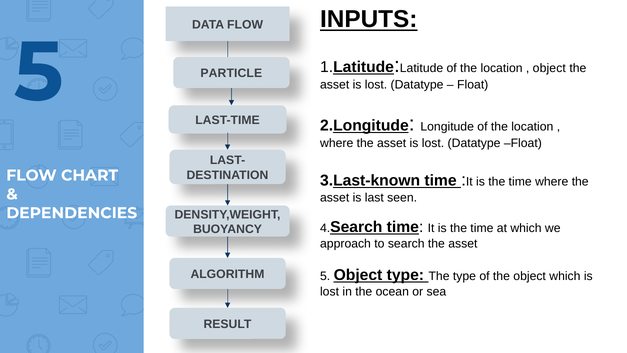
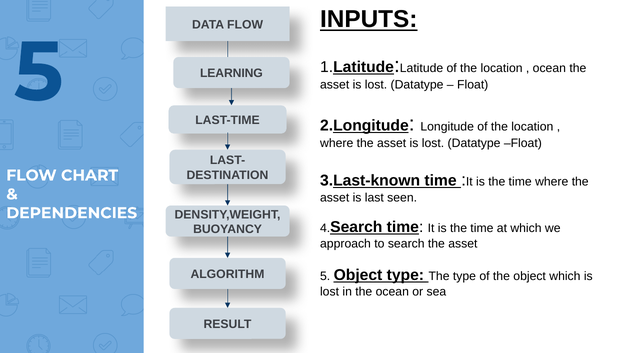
object at (549, 68): object -> ocean
PARTICLE: PARTICLE -> LEARNING
